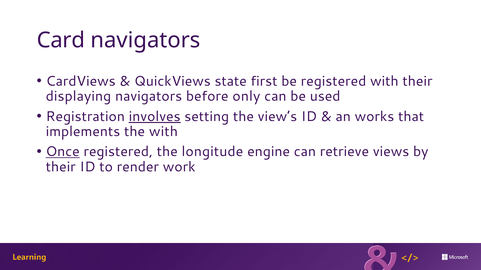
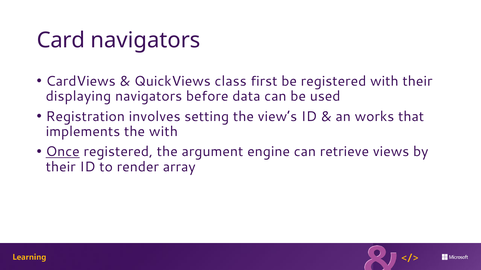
state: state -> class
only: only -> data
involves underline: present -> none
longitude: longitude -> argument
work: work -> array
